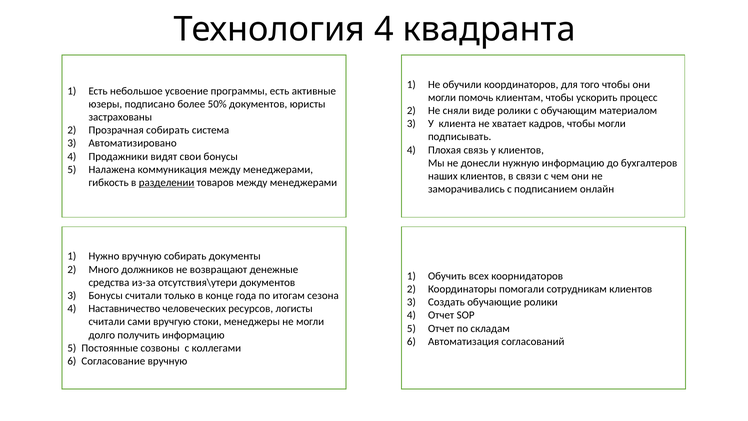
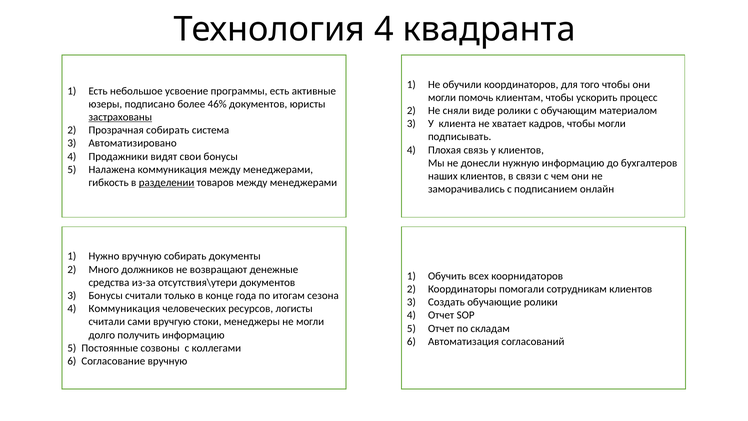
50%: 50% -> 46%
застрахованы underline: none -> present
4 Наставничество: Наставничество -> Коммуникация
